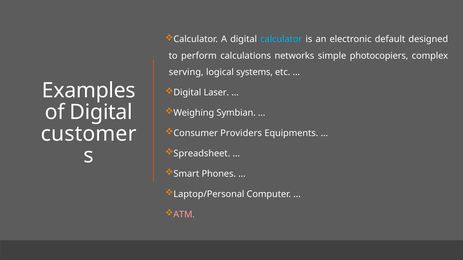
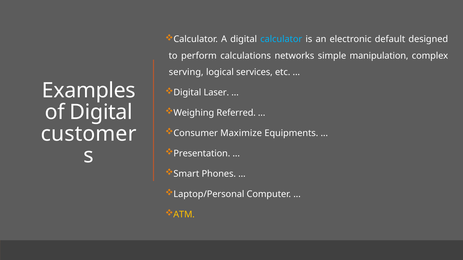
photocopiers: photocopiers -> manipulation
systems: systems -> services
Symbian: Symbian -> Referred
Providers: Providers -> Maximize
Spreadsheet: Spreadsheet -> Presentation
ATM colour: pink -> yellow
